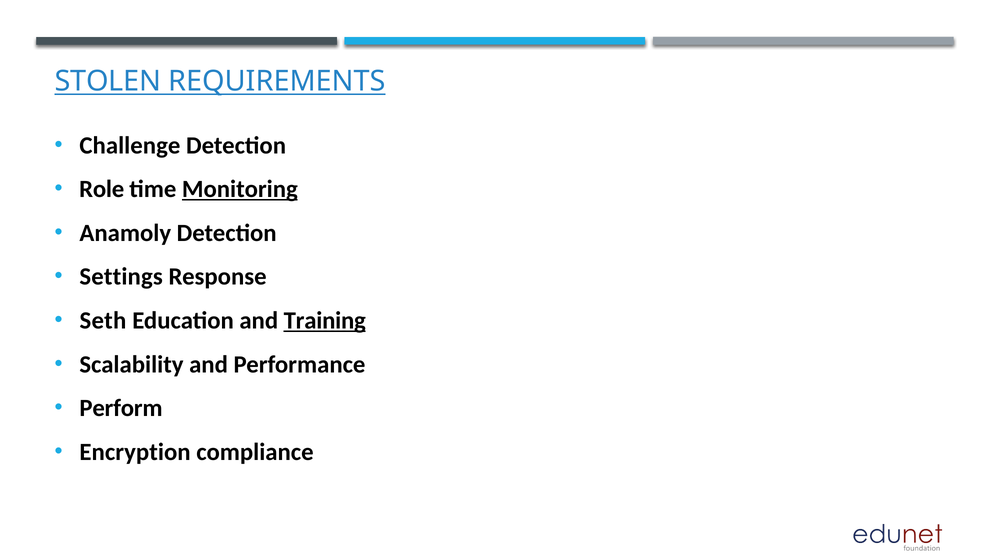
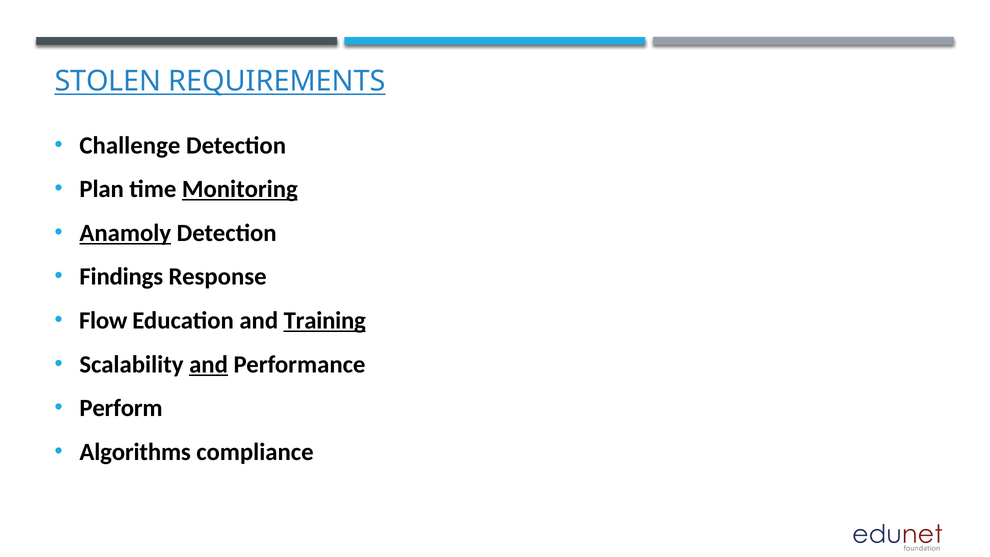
Role: Role -> Plan
Anamoly underline: none -> present
Settings: Settings -> Findings
Seth: Seth -> Flow
and at (209, 364) underline: none -> present
Encryption: Encryption -> Algorithms
